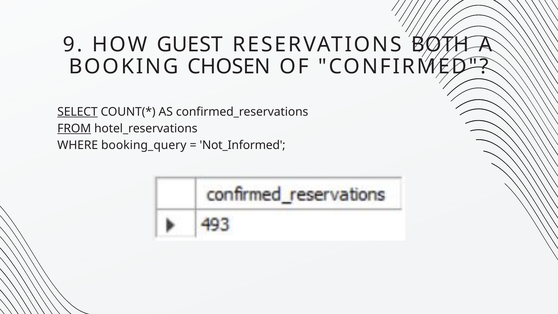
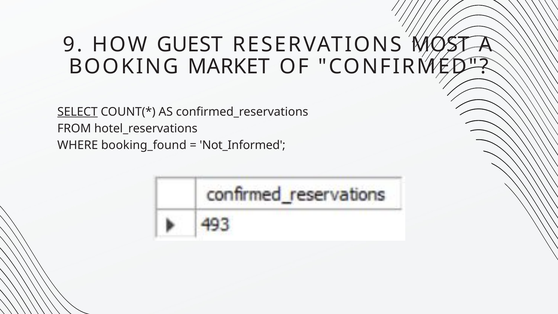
BOTH: BOTH -> MOST
CHOSEN: CHOSEN -> MARKET
FROM underline: present -> none
booking_query: booking_query -> booking_found
